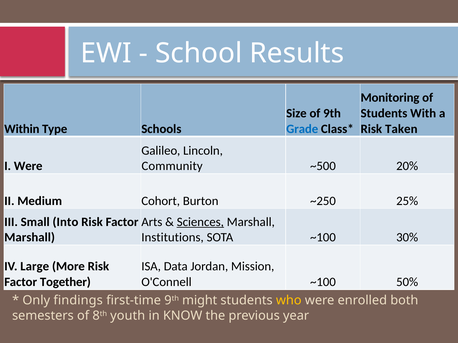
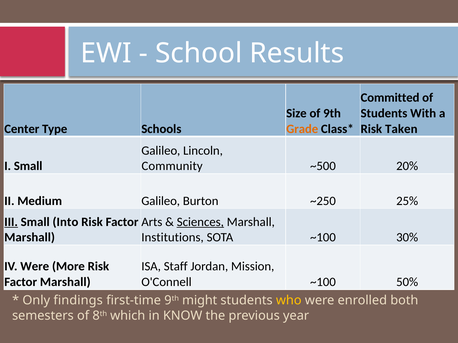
Monitoring: Monitoring -> Committed
Within: Within -> Center
Grade colour: blue -> orange
I Were: Were -> Small
Medium Cohort: Cohort -> Galileo
III underline: none -> present
IV Large: Large -> Were
Data: Data -> Staff
Together at (65, 282): Together -> Marshall
youth: youth -> which
